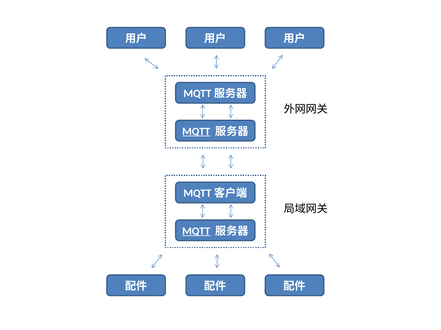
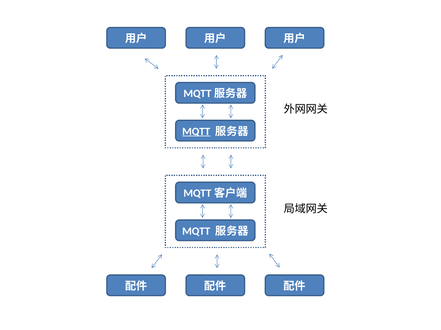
MQTT at (196, 232) underline: present -> none
